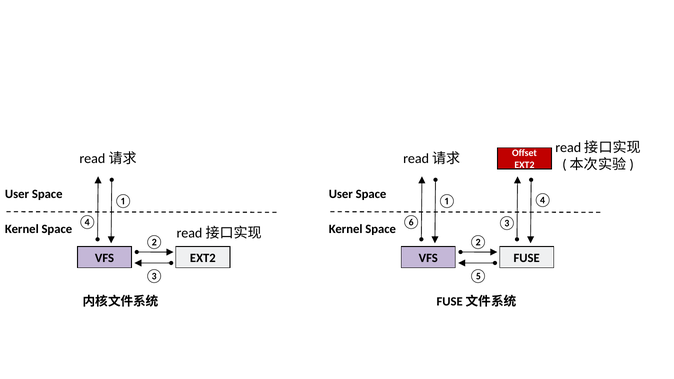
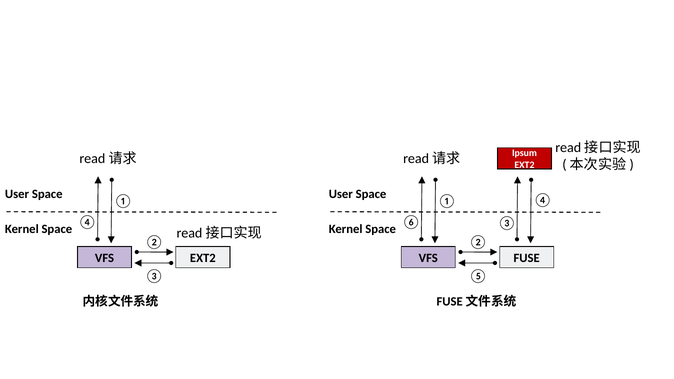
Offset: Offset -> Ipsum
